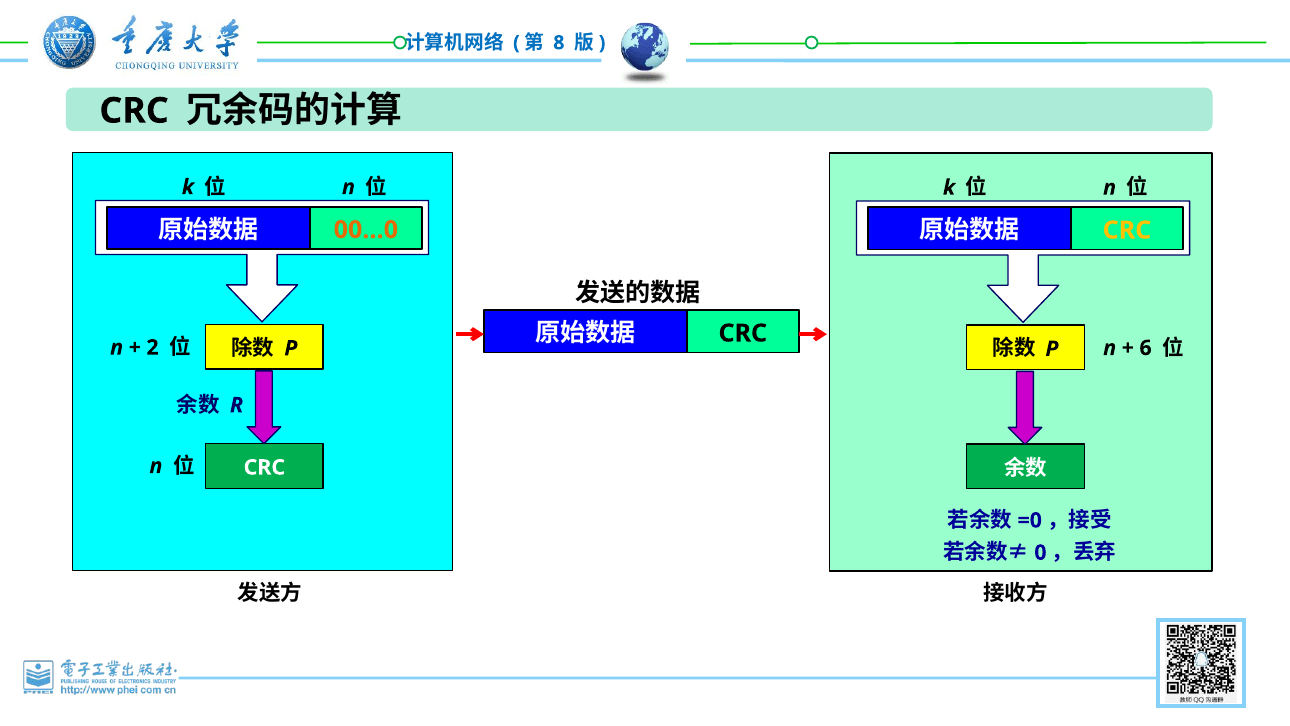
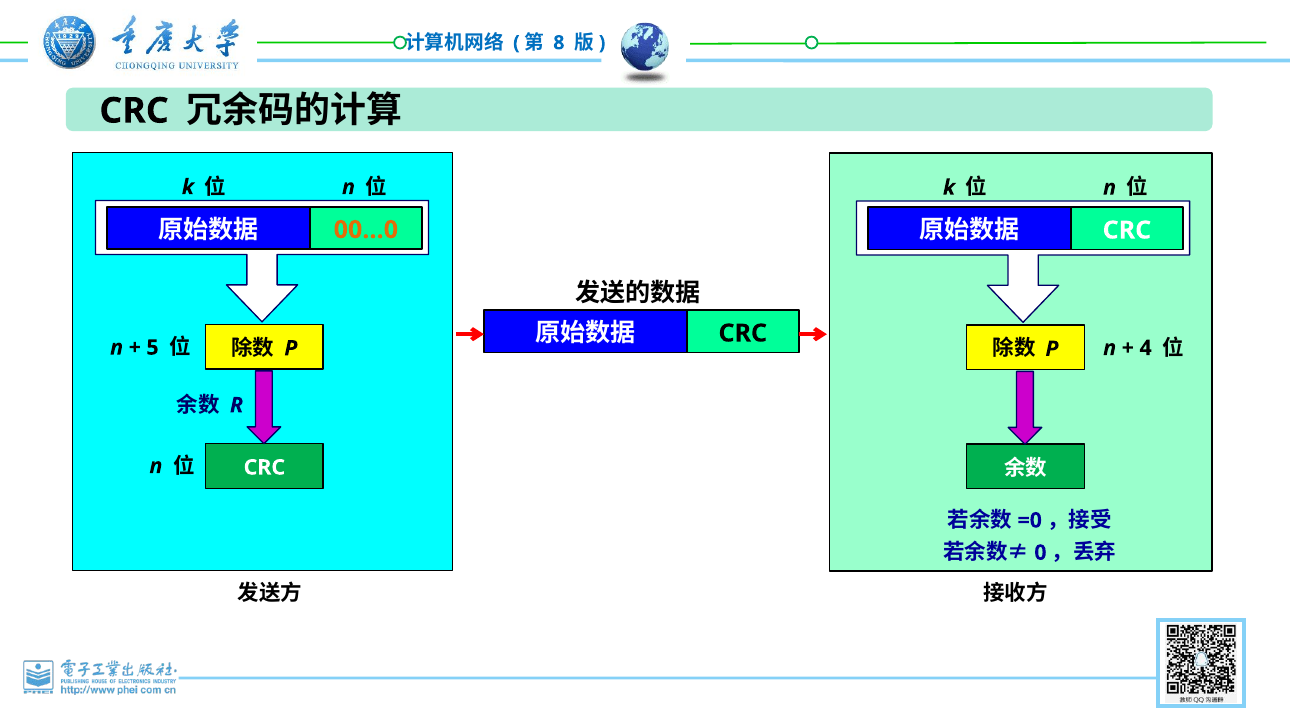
CRC at (1127, 230) colour: yellow -> white
6: 6 -> 4
2: 2 -> 5
